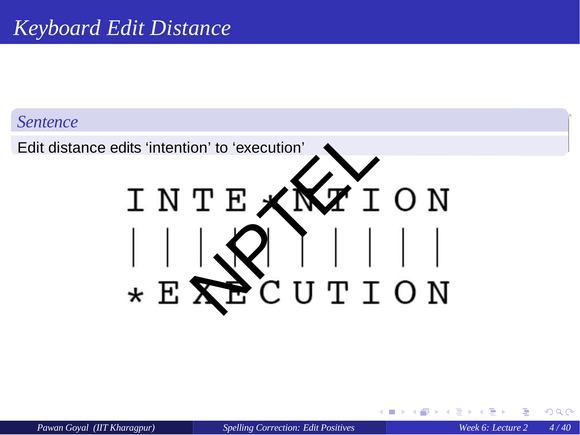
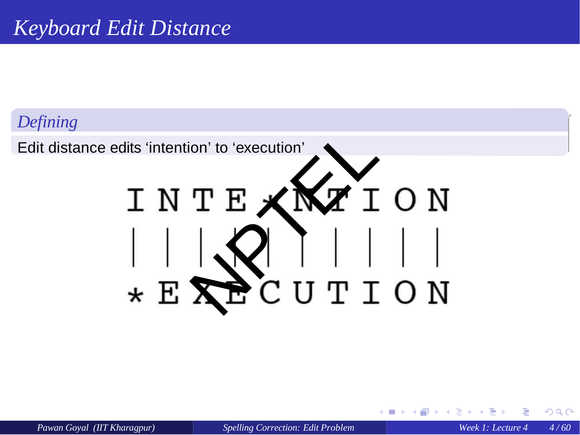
Sentence: Sentence -> Defining
Positives: Positives -> Problem
6: 6 -> 1
Lecture 2: 2 -> 4
40: 40 -> 60
